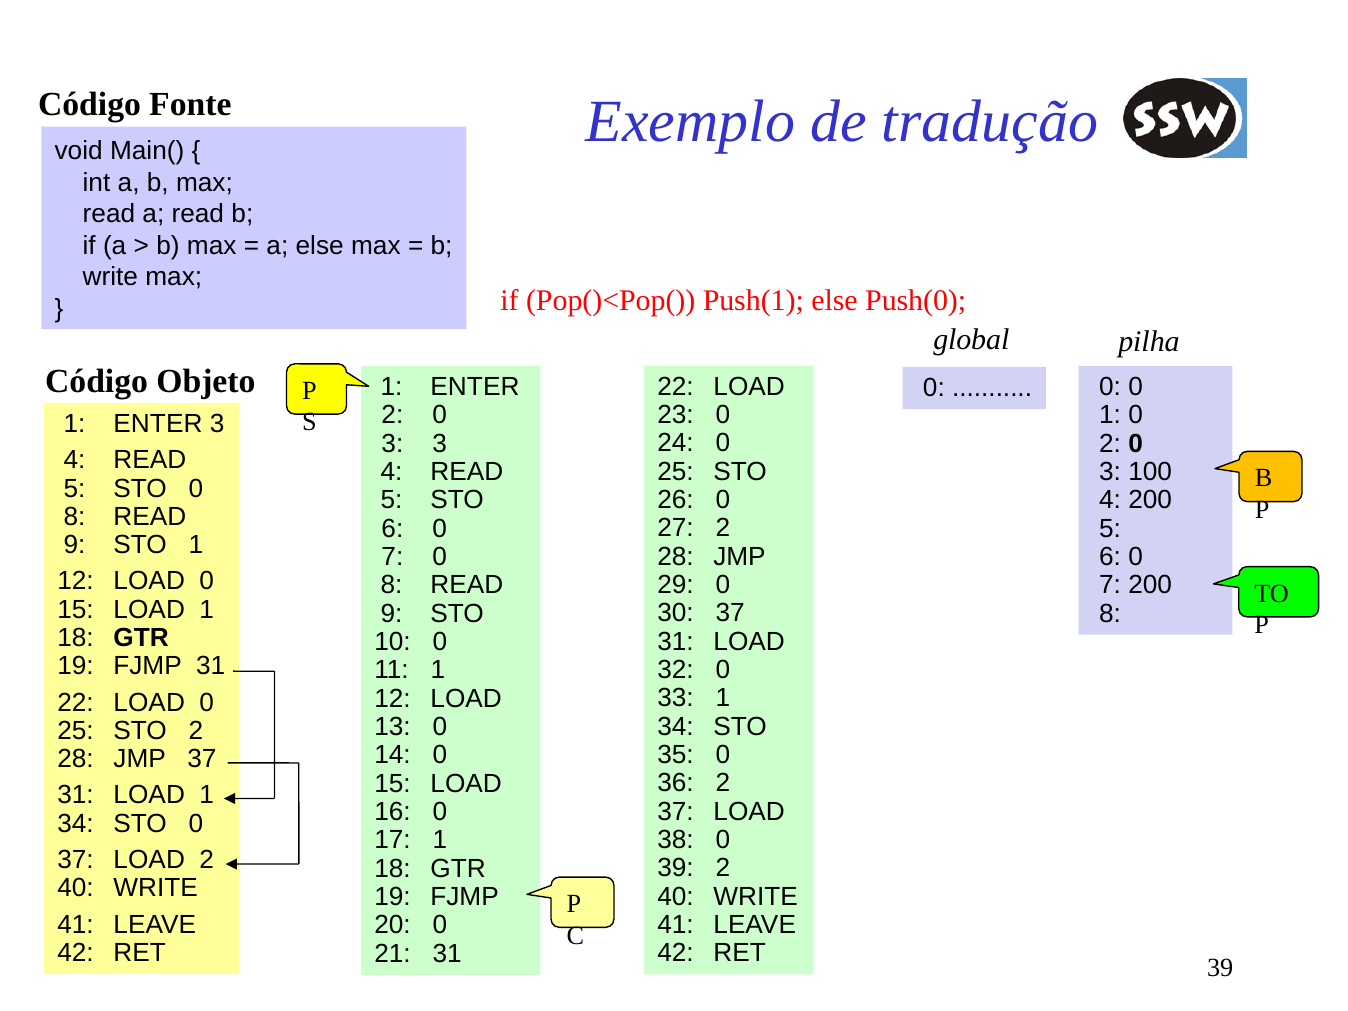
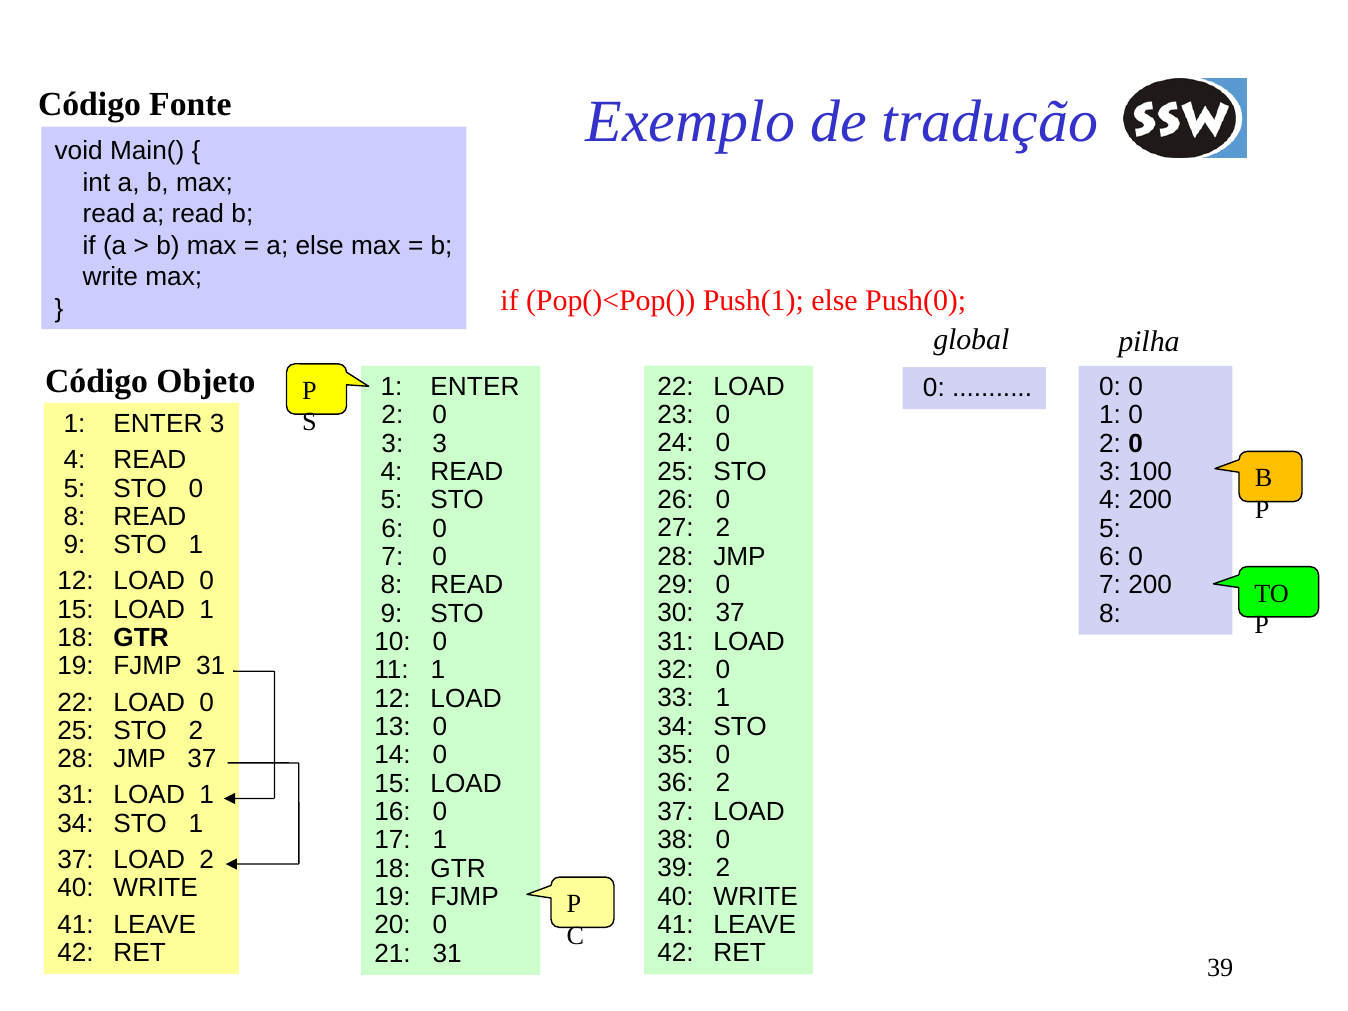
34 STO 0: 0 -> 1
